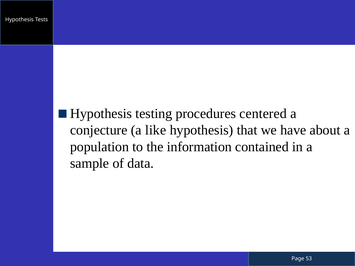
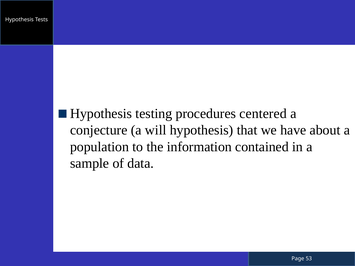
like: like -> will
